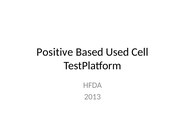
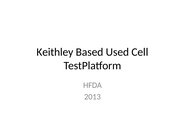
Positive: Positive -> Keithley
